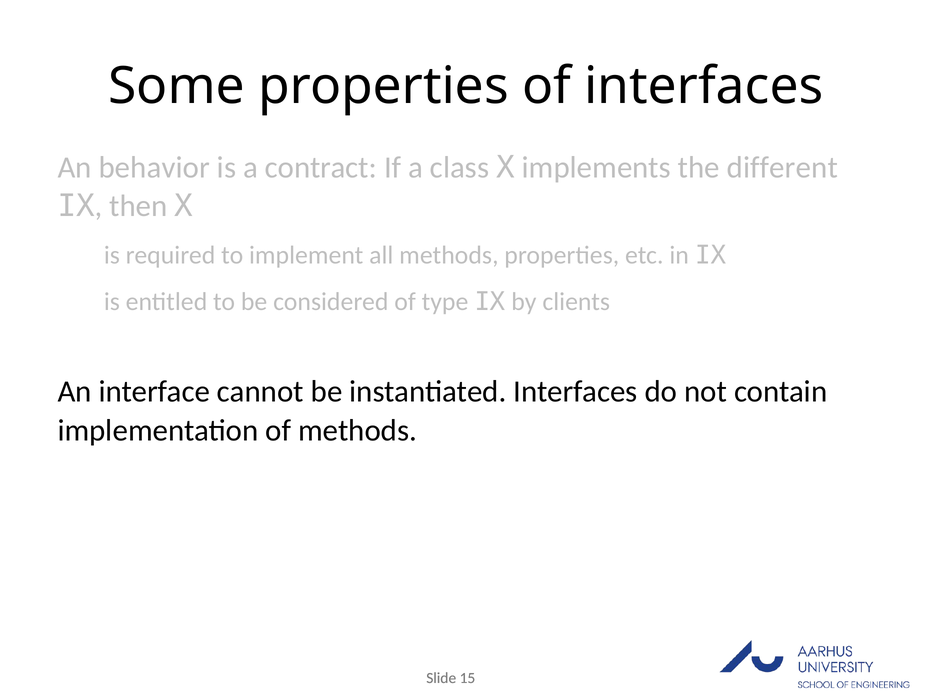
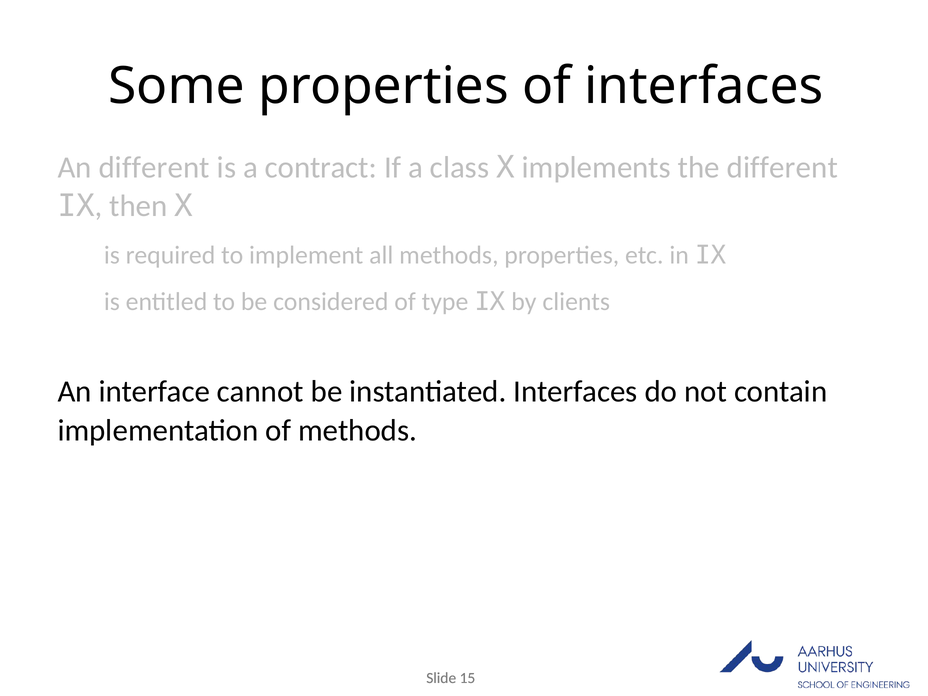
An behavior: behavior -> different
